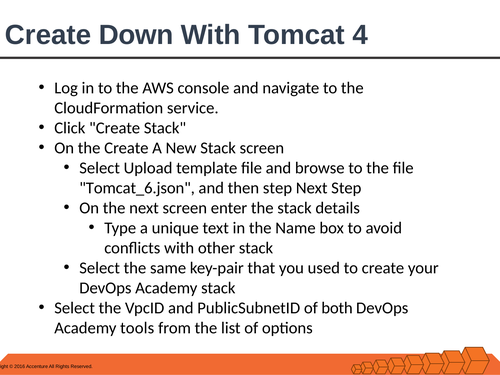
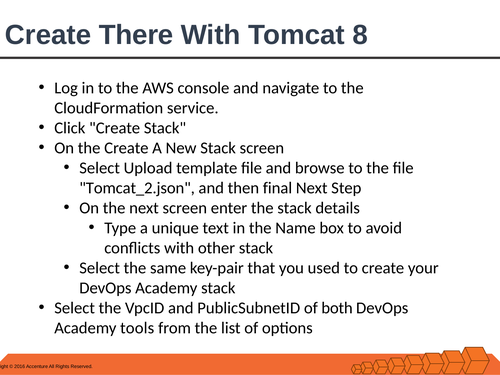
Down: Down -> There
4: 4 -> 8
Tomcat_6.json: Tomcat_6.json -> Tomcat_2.json
then step: step -> final
